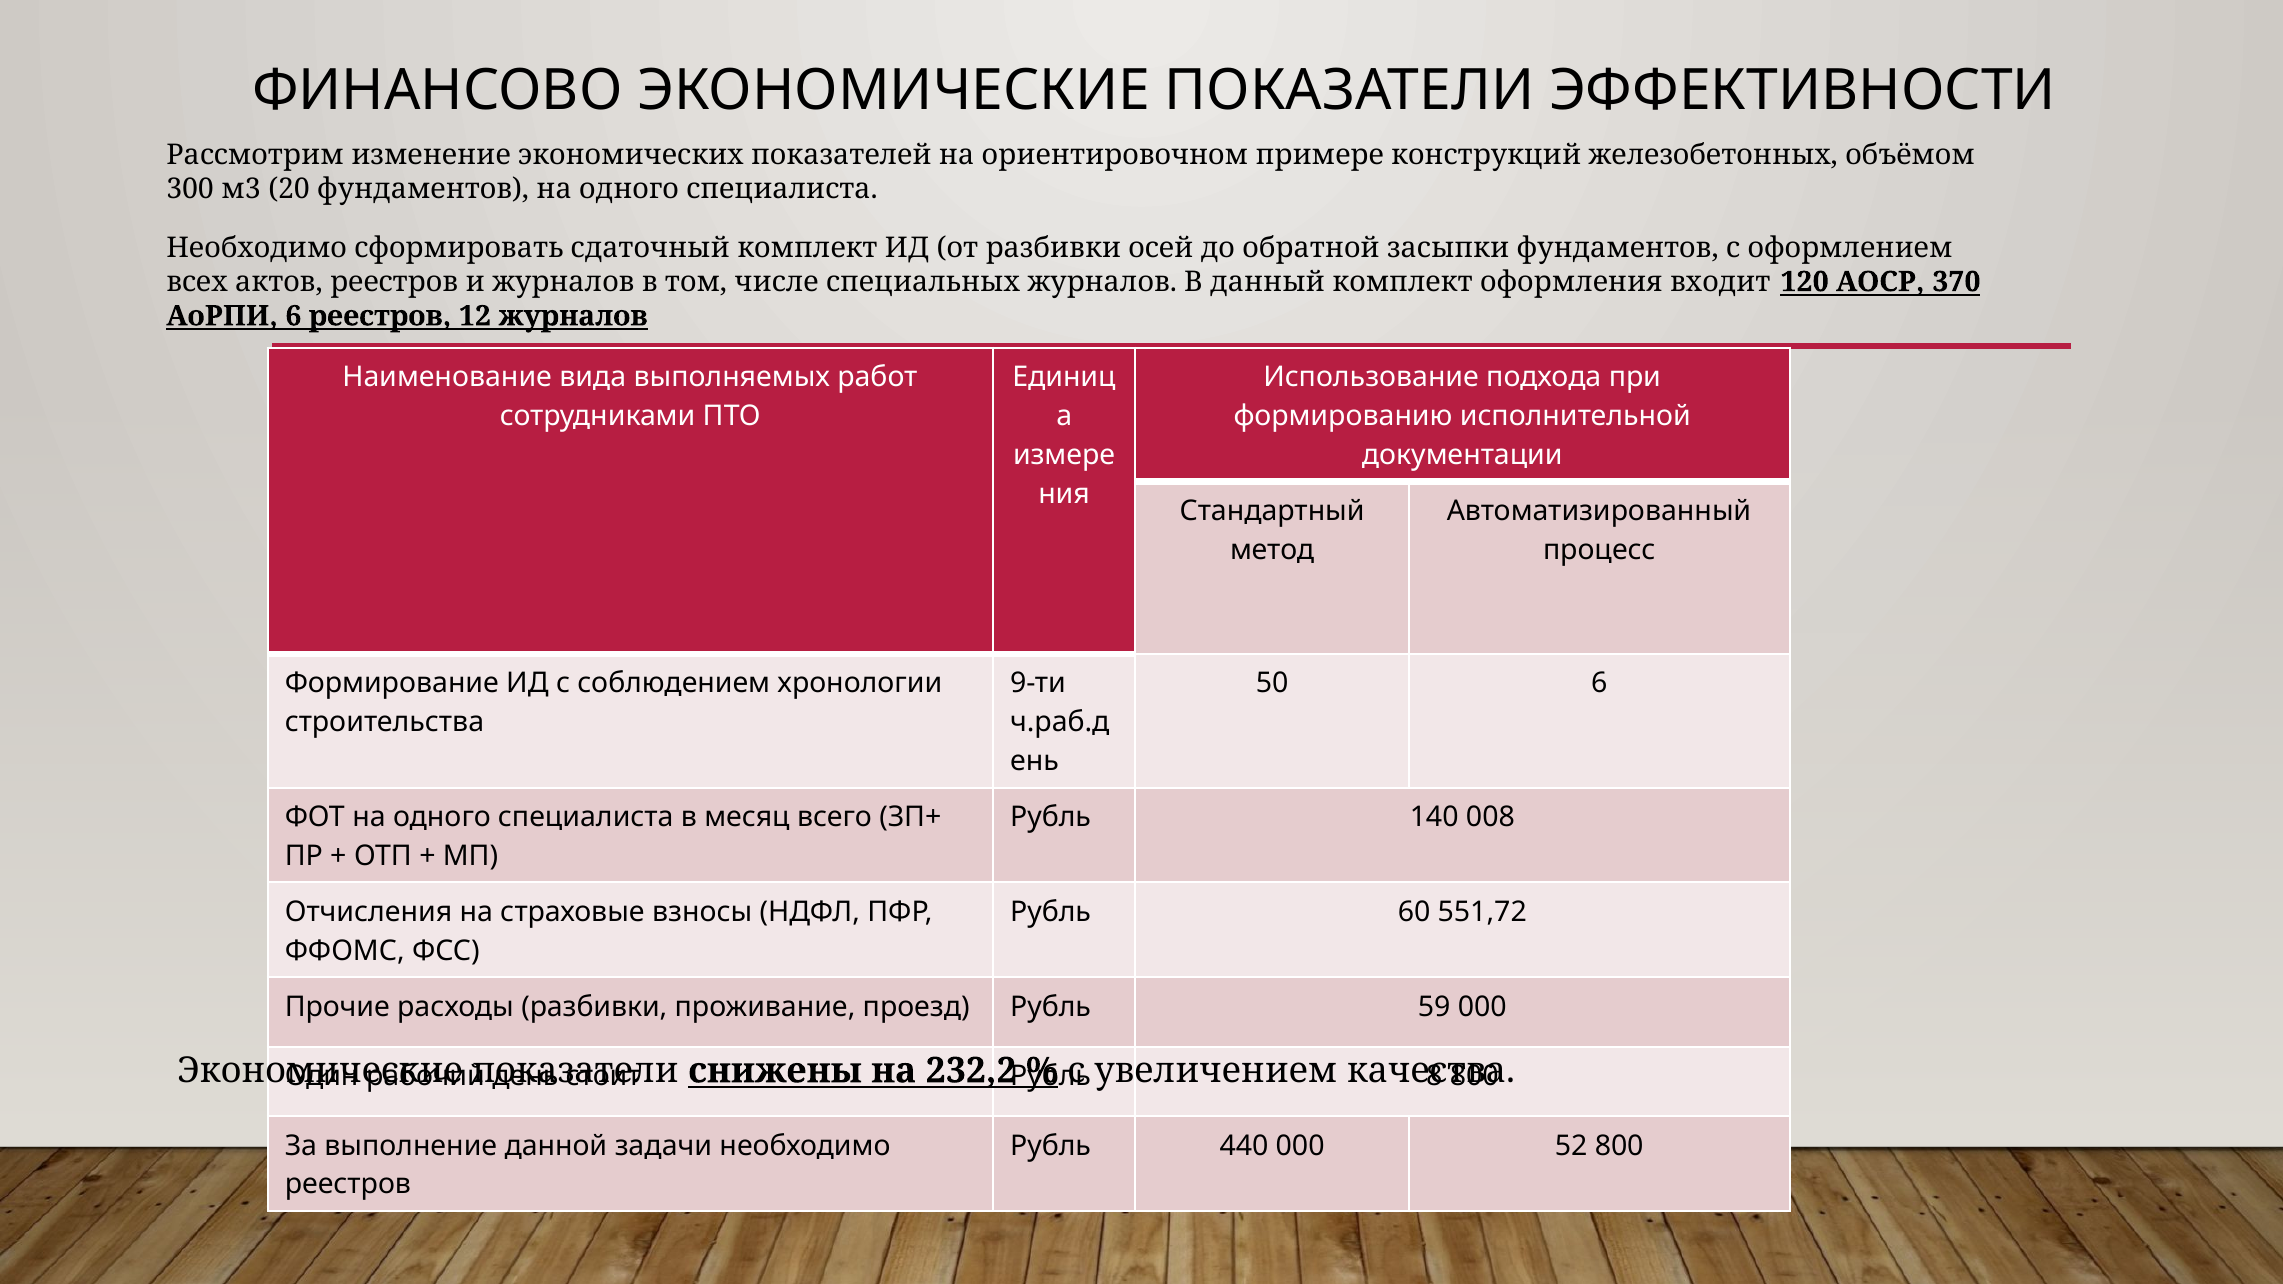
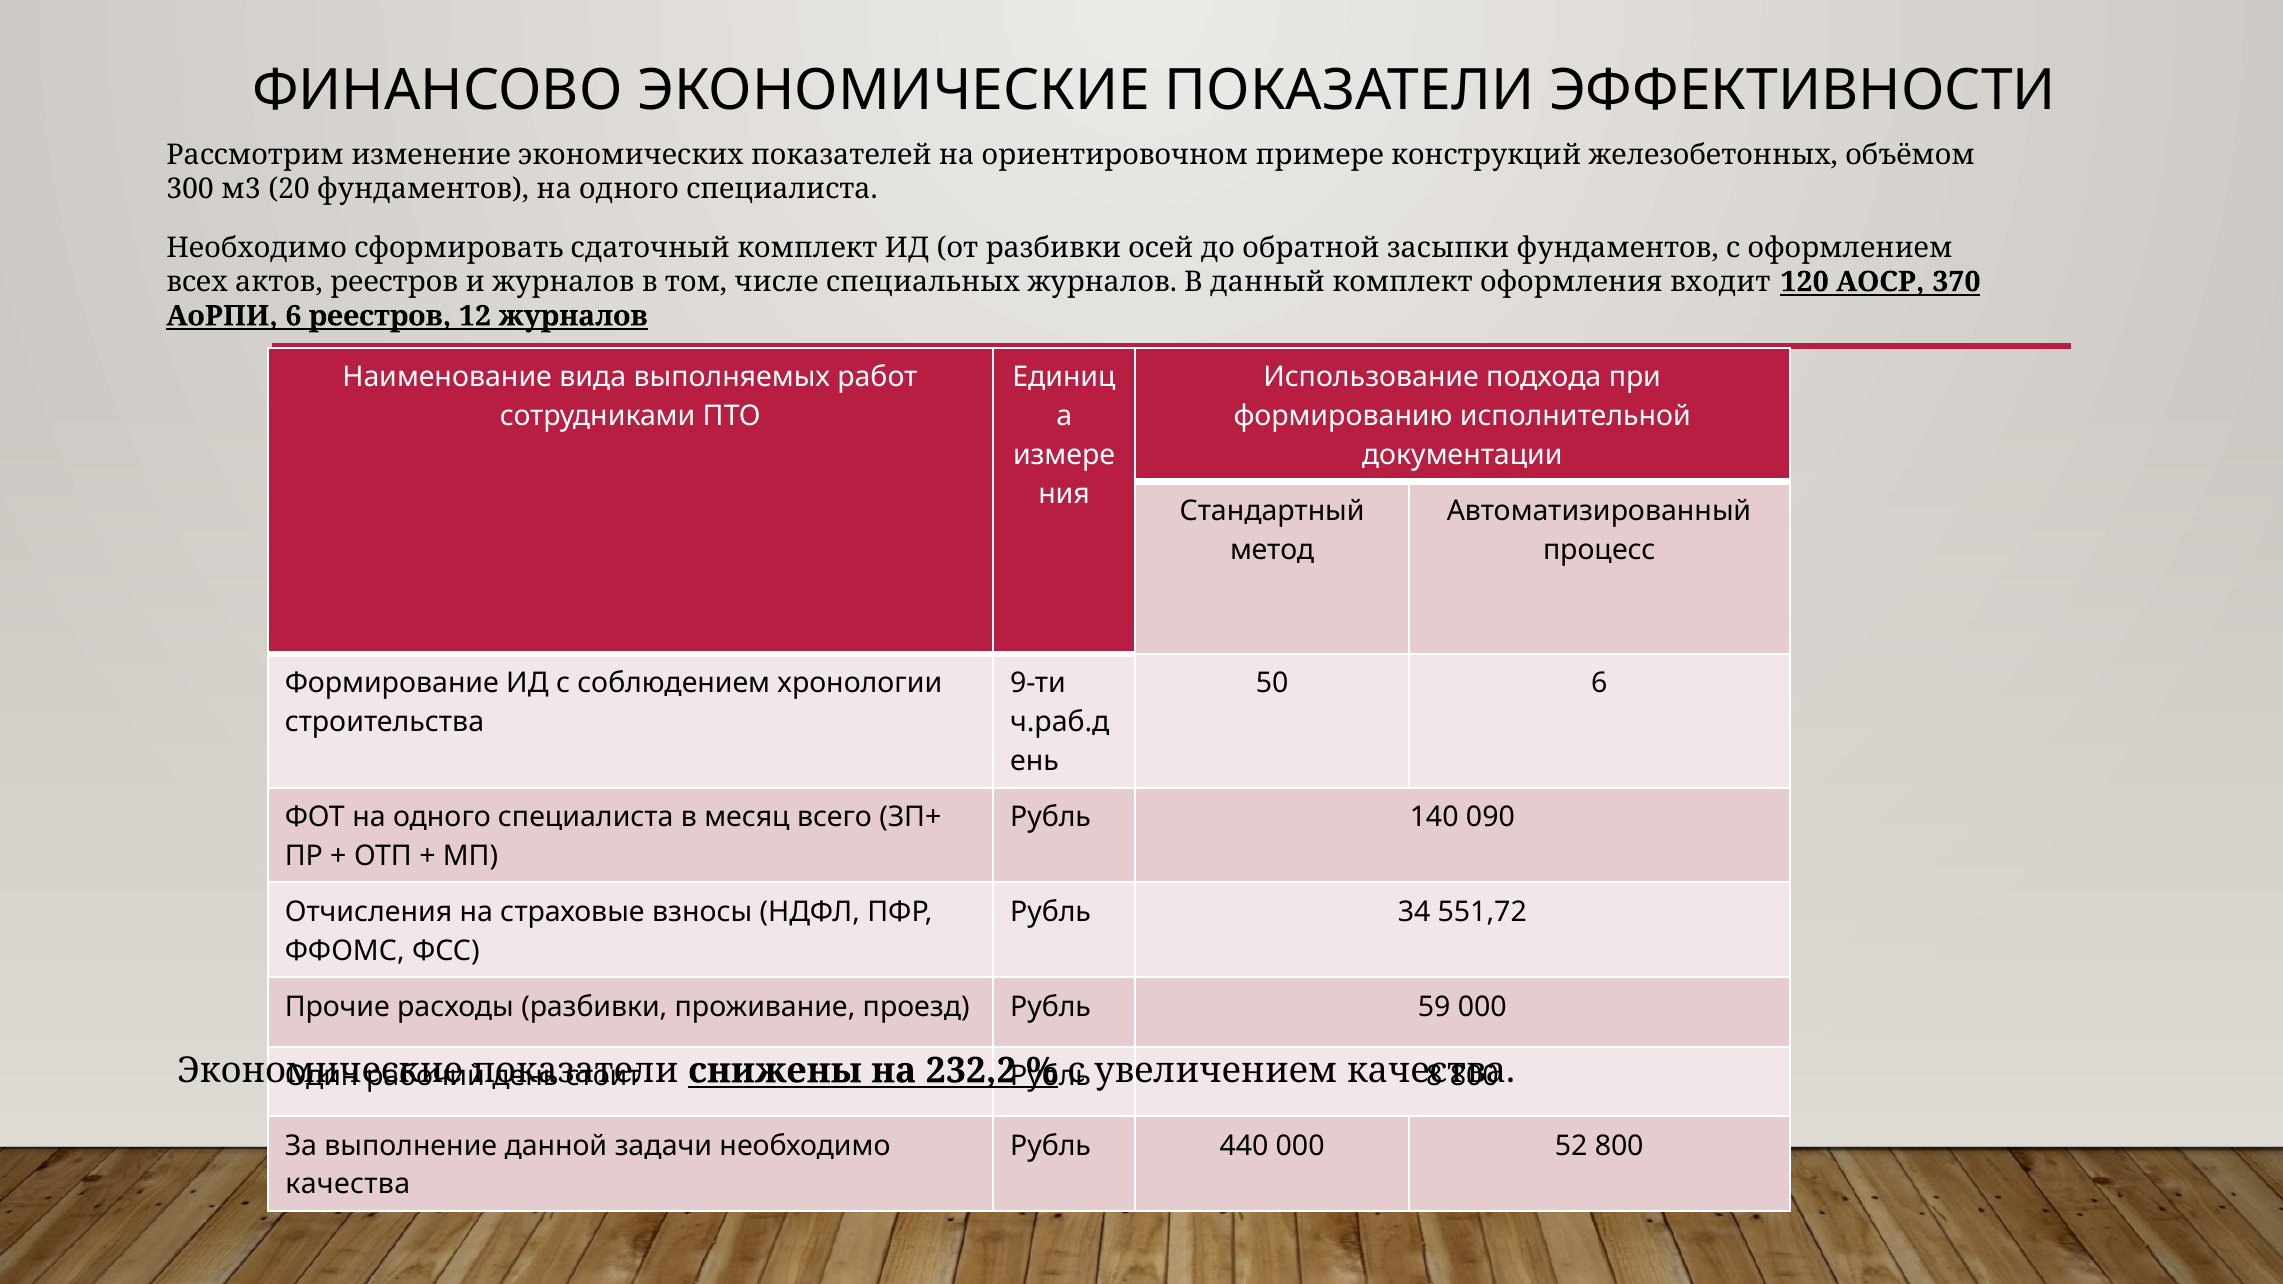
008: 008 -> 090
60: 60 -> 34
реестров at (348, 1185): реестров -> качества
